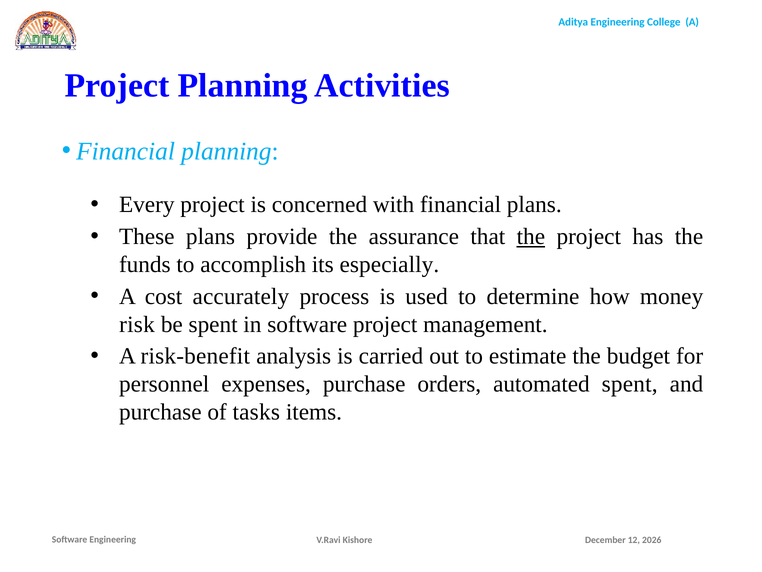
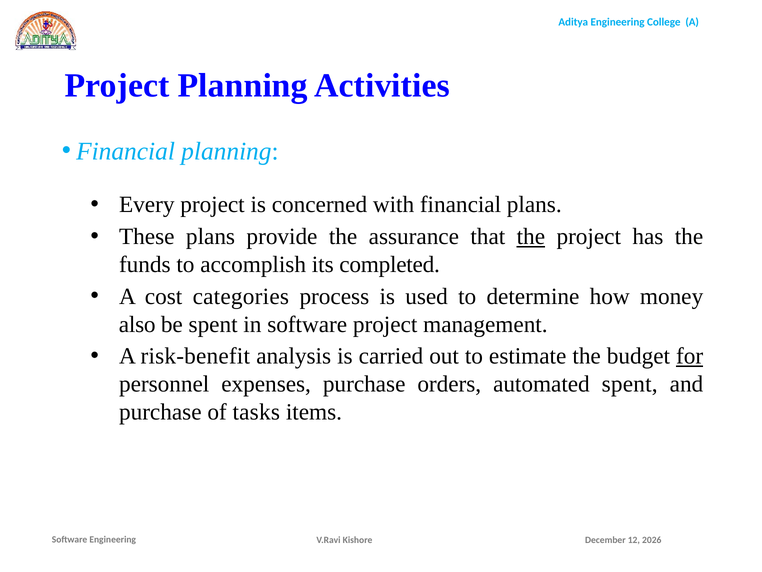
especially: especially -> completed
accurately: accurately -> categories
risk: risk -> also
for underline: none -> present
